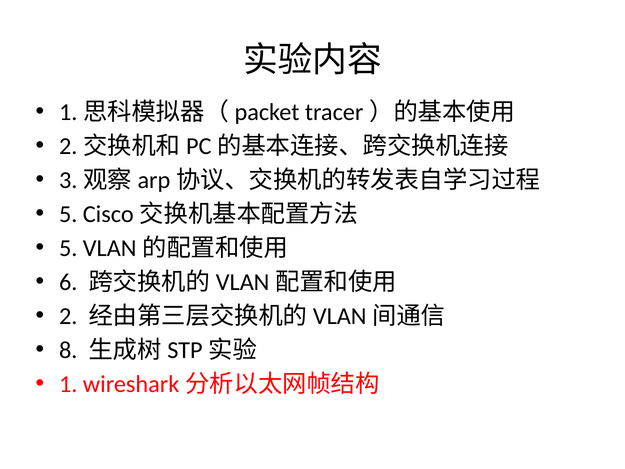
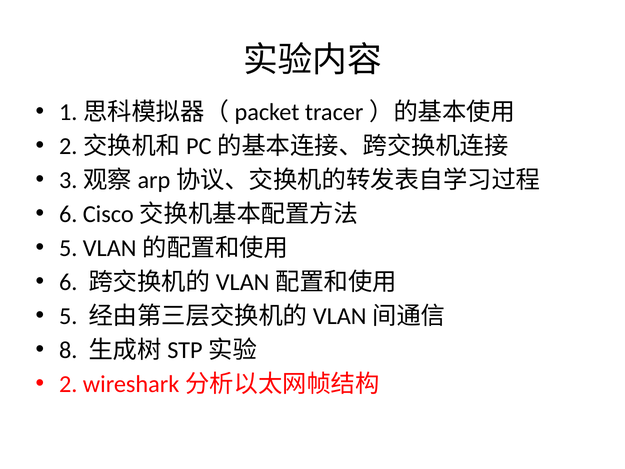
5 at (68, 214): 5 -> 6
2 at (68, 316): 2 -> 5
1: 1 -> 2
